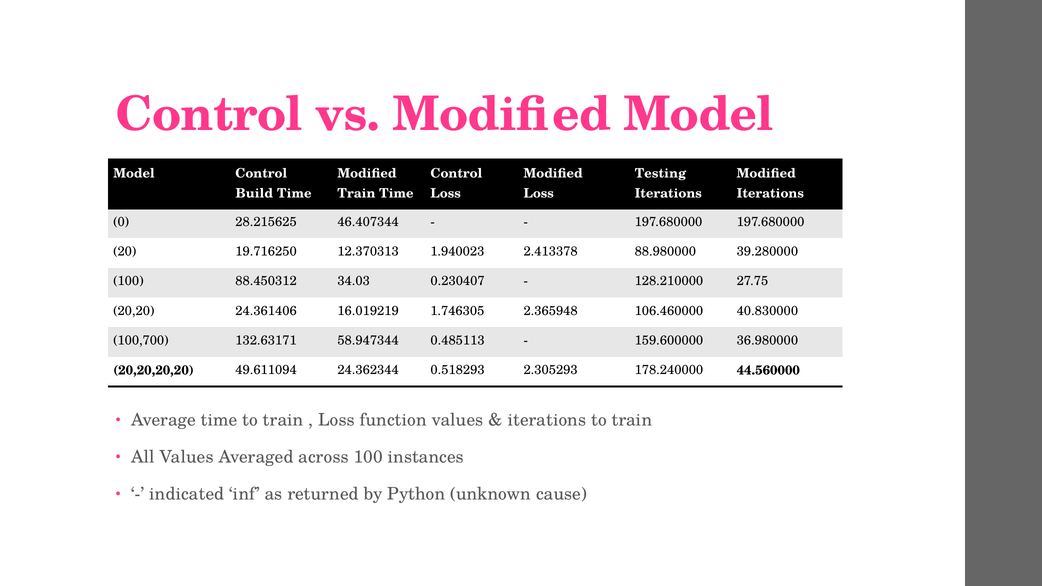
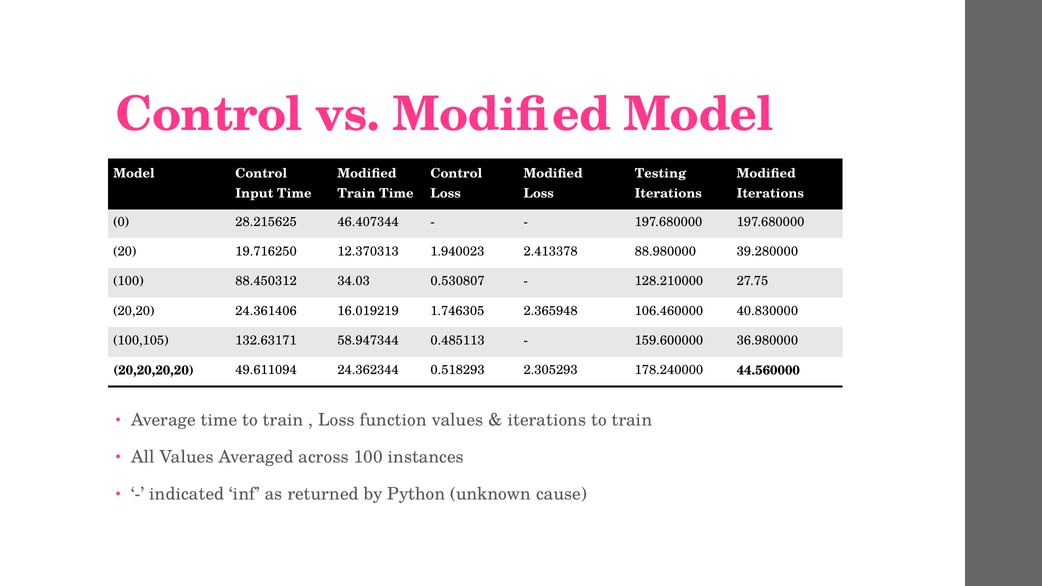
Build: Build -> Input
0.230407: 0.230407 -> 0.530807
100,700: 100,700 -> 100,105
